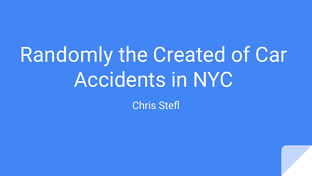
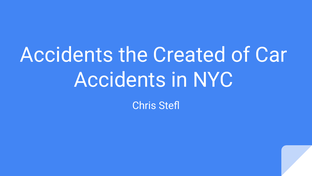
Randomly at (67, 55): Randomly -> Accidents
